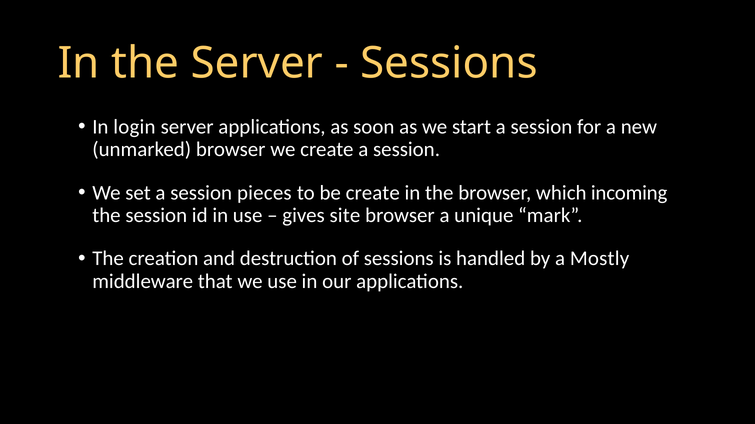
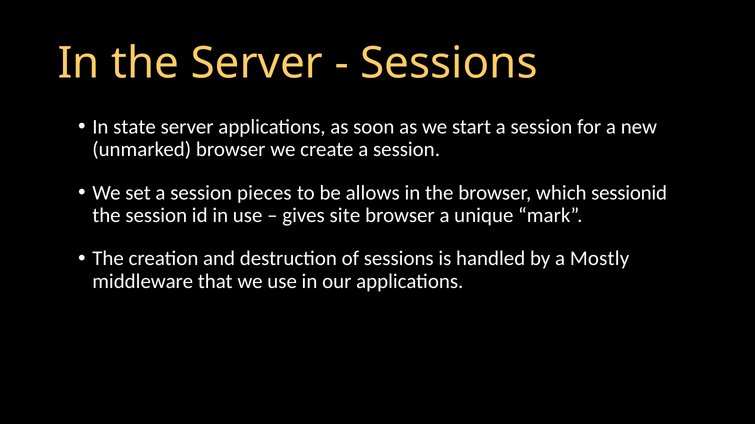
login: login -> state
be create: create -> allows
incoming: incoming -> sessionid
